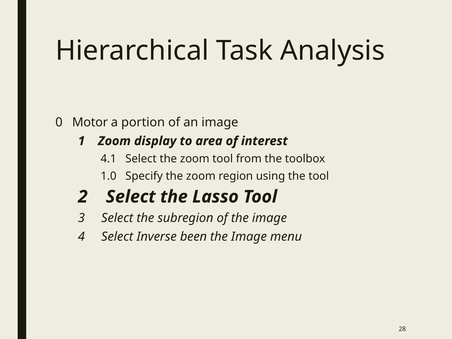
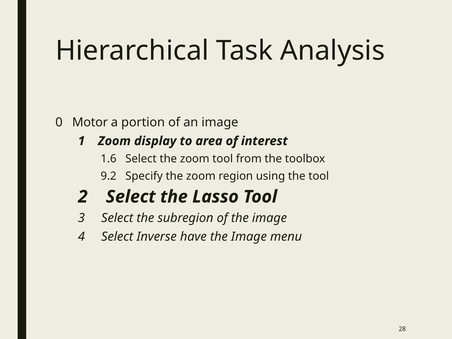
4.1: 4.1 -> 1.6
1.0: 1.0 -> 9.2
been: been -> have
